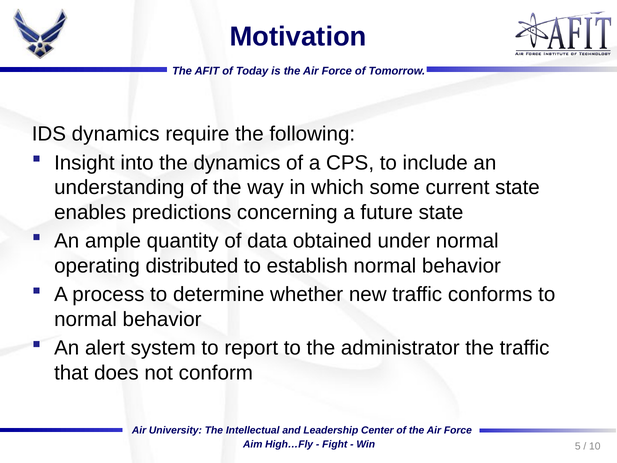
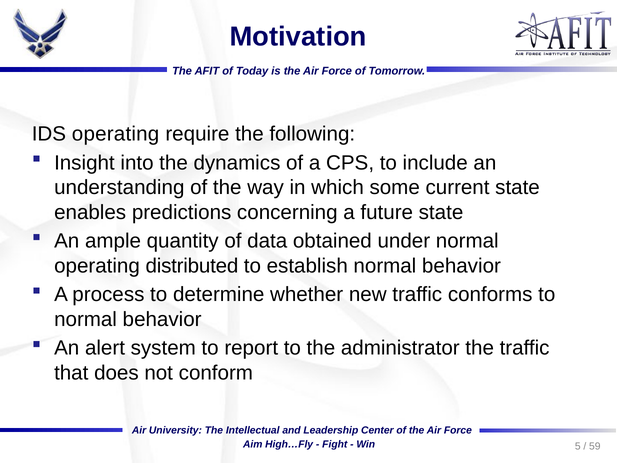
IDS dynamics: dynamics -> operating
10: 10 -> 59
